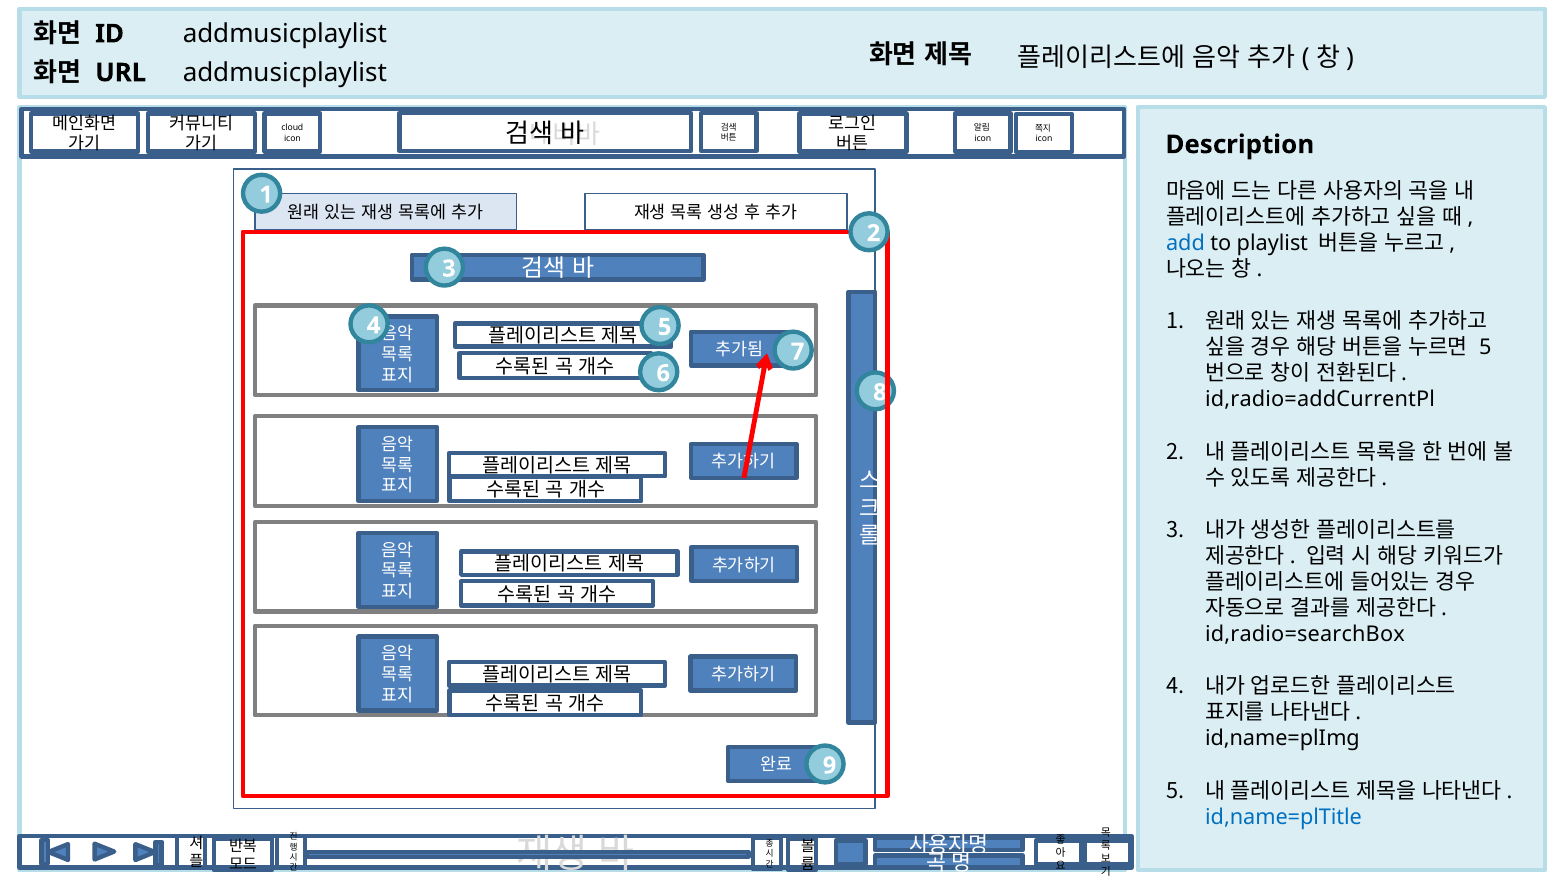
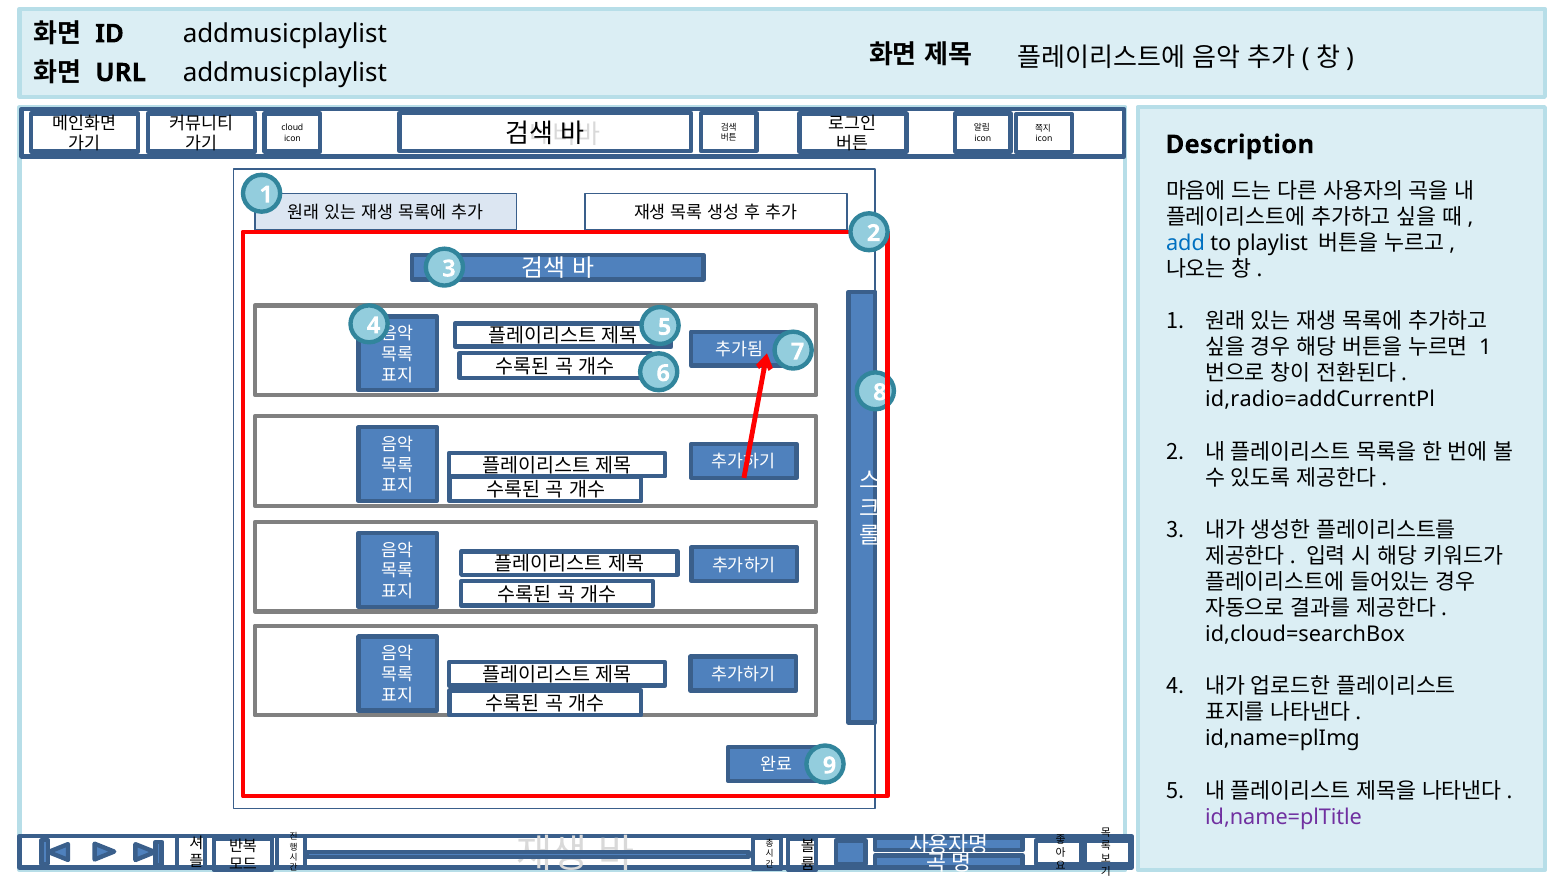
5 at (1485, 347): 5 -> 1
id,radio=searchBox: id,radio=searchBox -> id,cloud=searchBox
id,name=plTitle colour: blue -> purple
